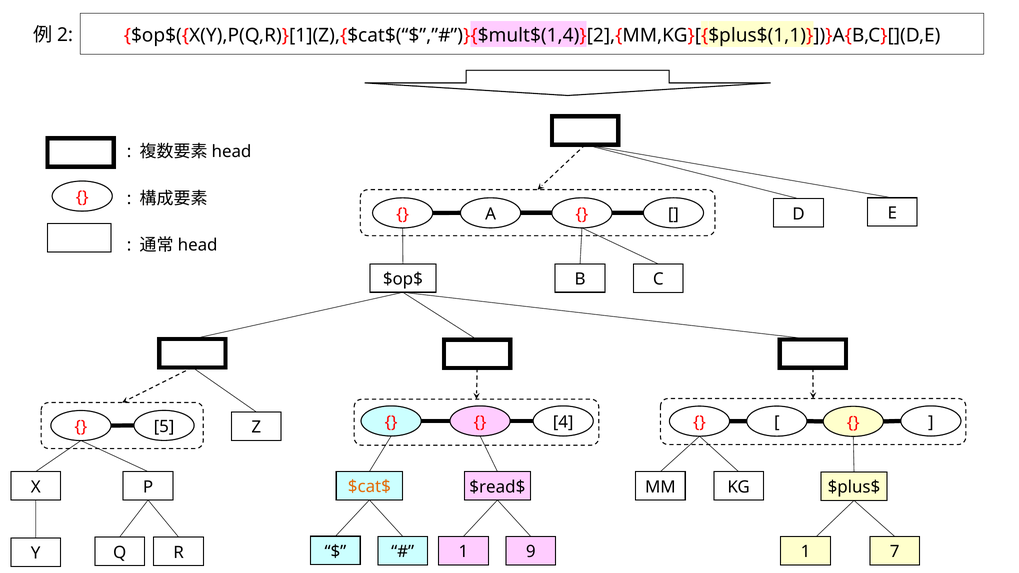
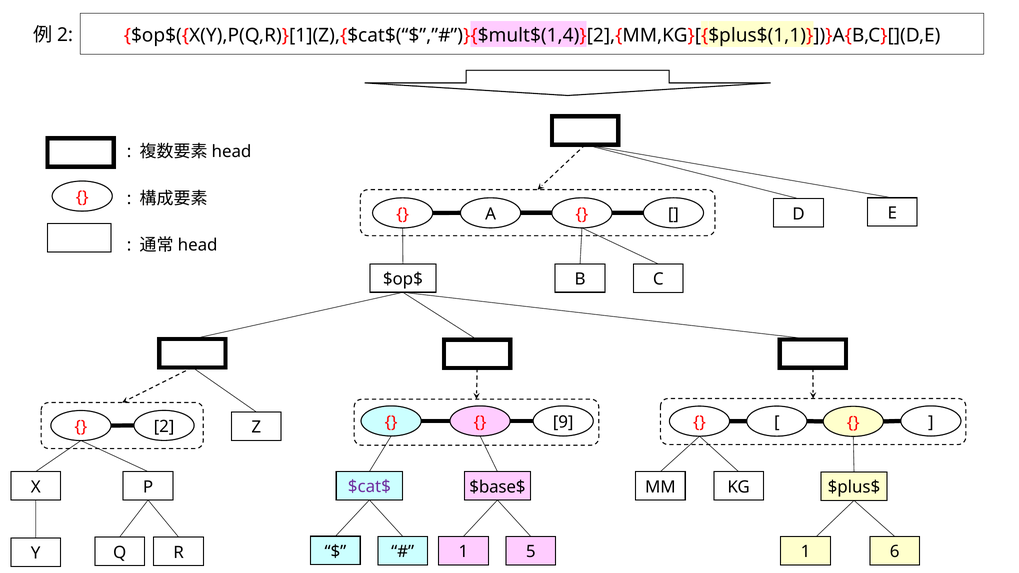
4: 4 -> 9
5: 5 -> 2
$cat$ colour: orange -> purple
$read$: $read$ -> $base$
9: 9 -> 5
7: 7 -> 6
